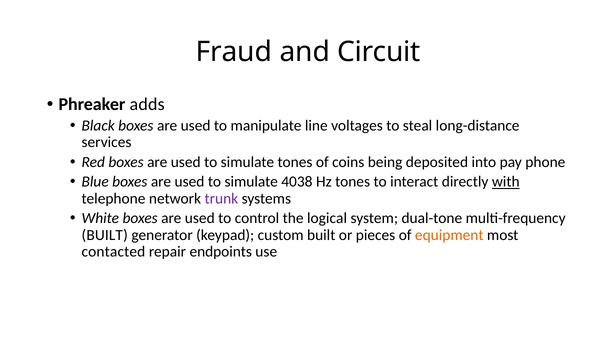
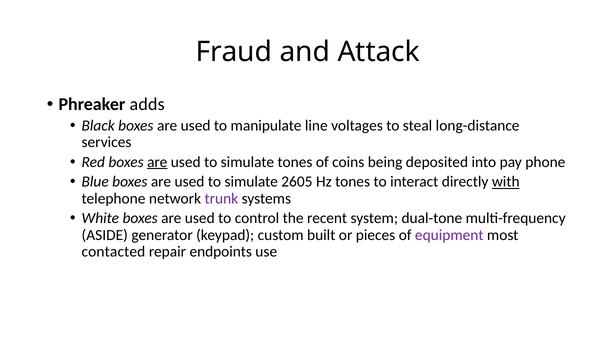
Circuit: Circuit -> Attack
are at (157, 162) underline: none -> present
4038: 4038 -> 2605
logical: logical -> recent
BUILT at (105, 235): BUILT -> ASIDE
equipment colour: orange -> purple
